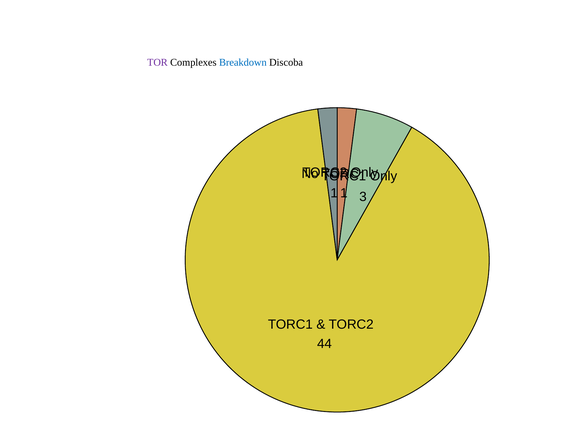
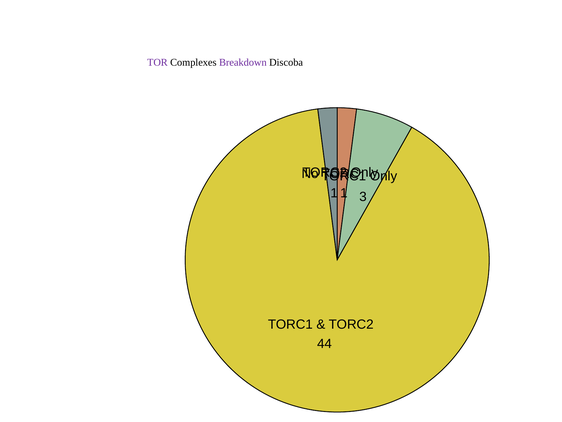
Breakdown colour: blue -> purple
